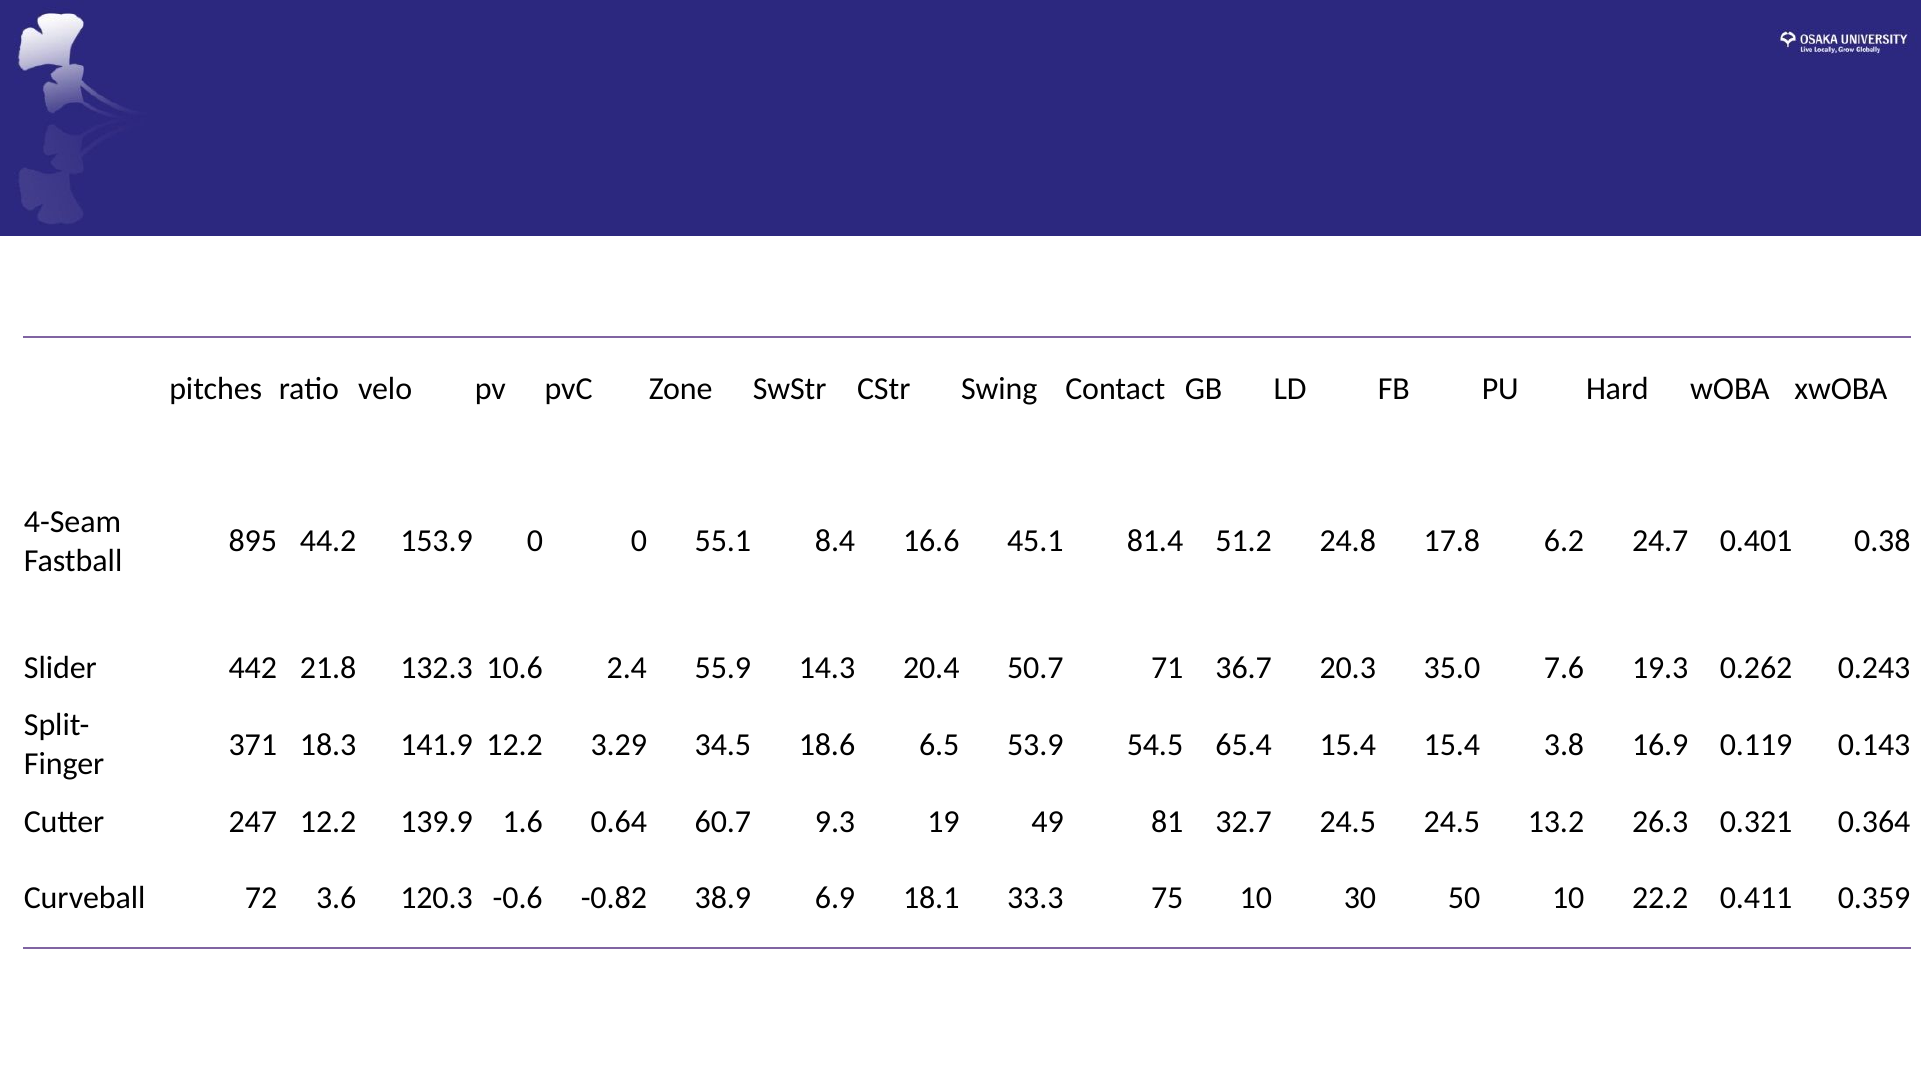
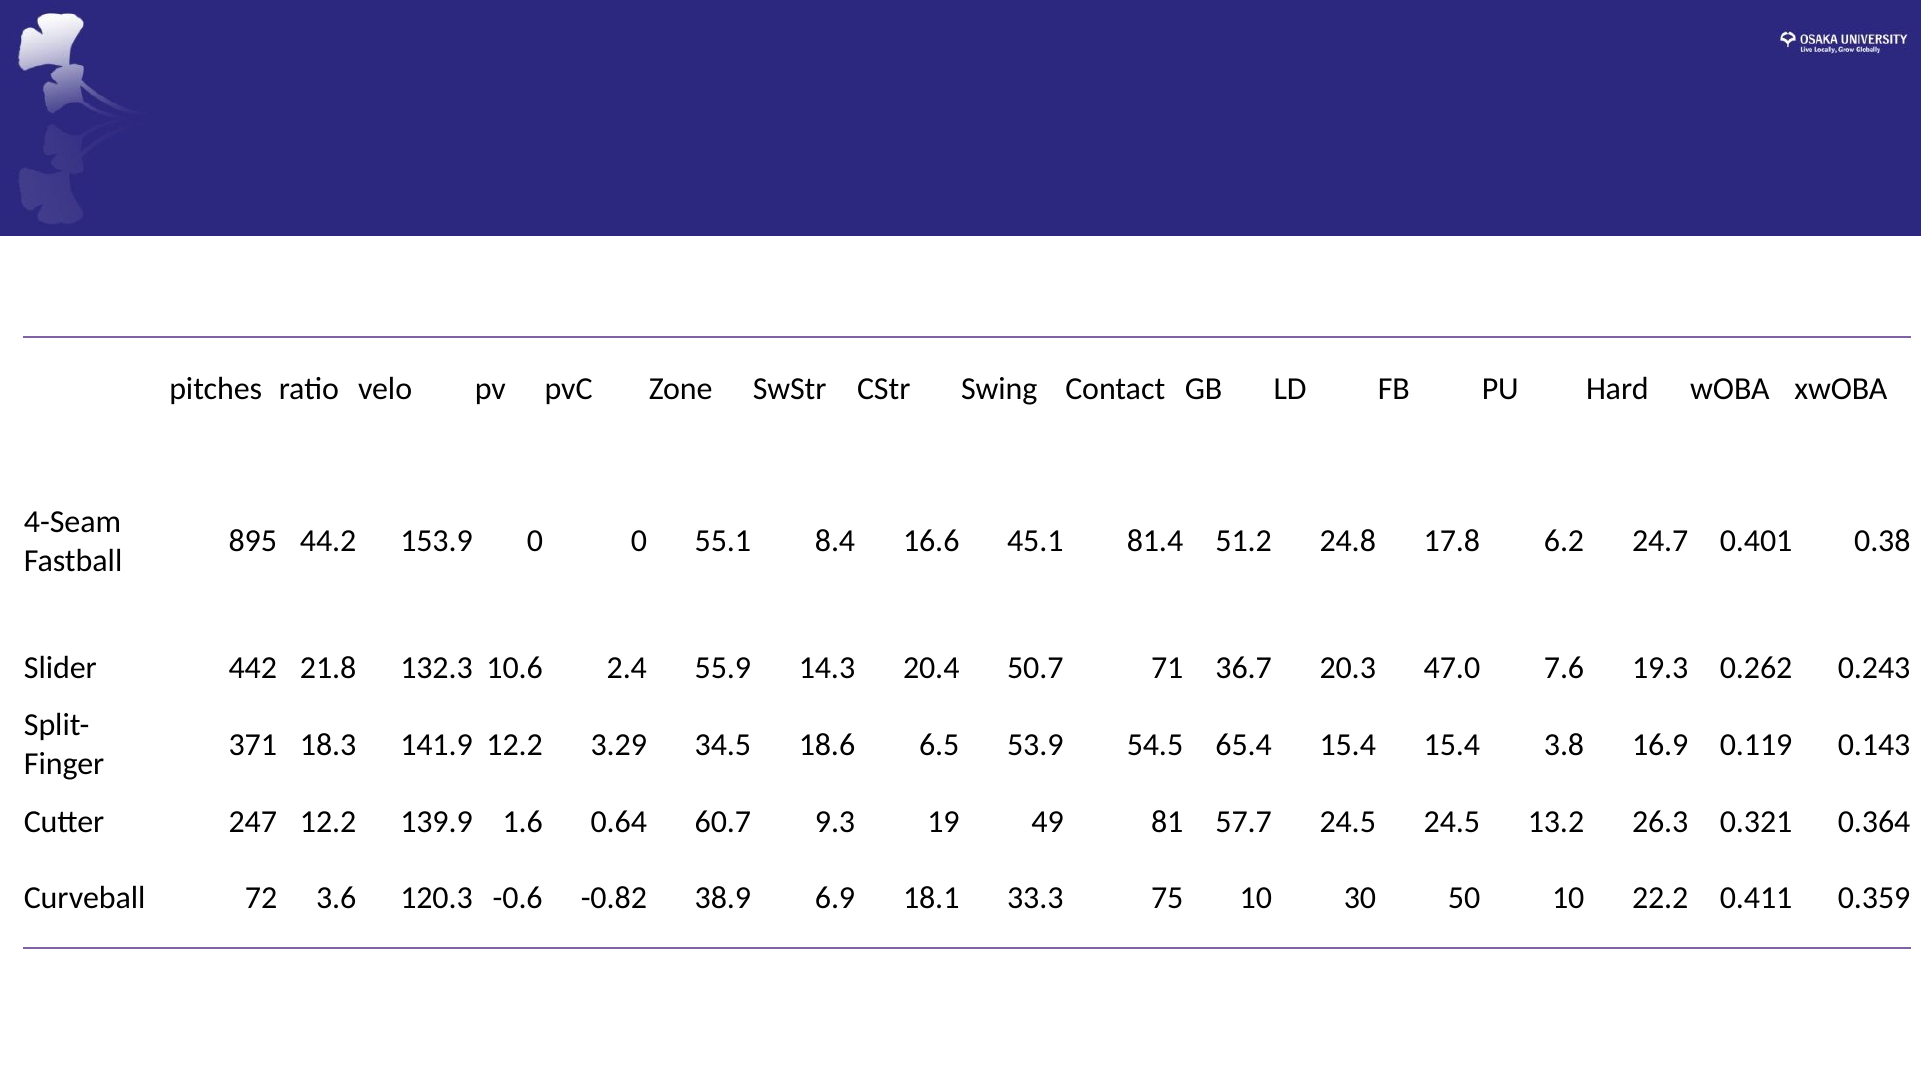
35.0: 35.0 -> 47.0
32.7: 32.7 -> 57.7
